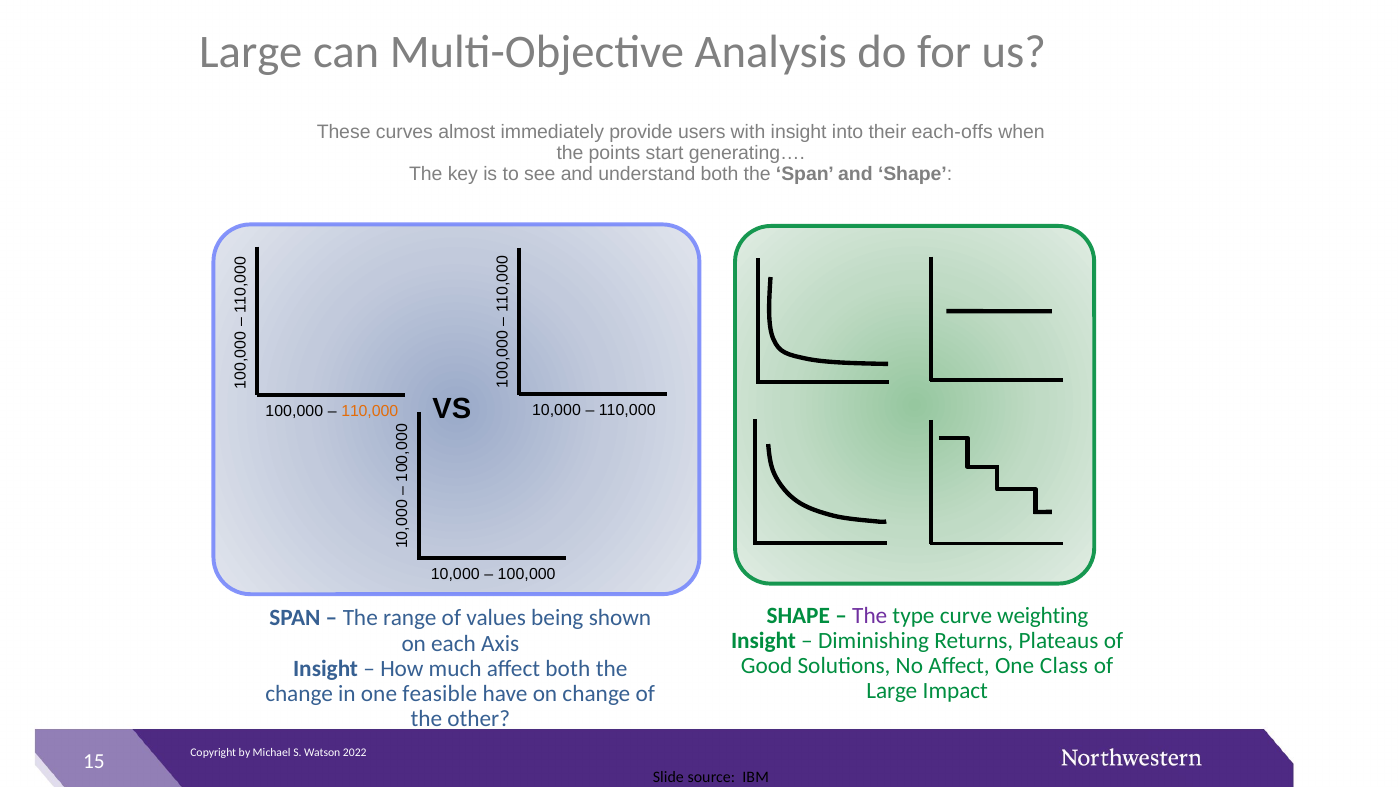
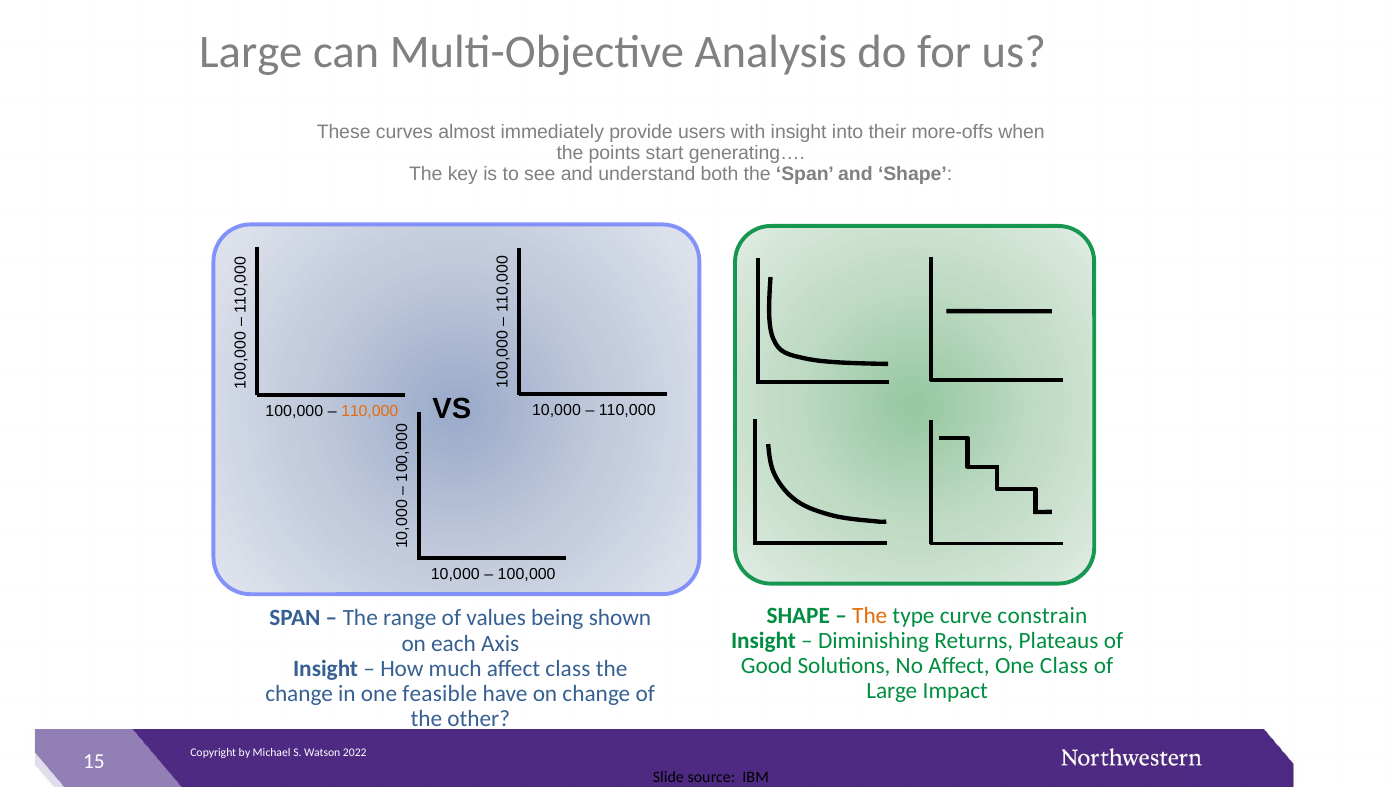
each-offs: each-offs -> more-offs
The at (870, 616) colour: purple -> orange
weighting: weighting -> constrain
affect both: both -> class
